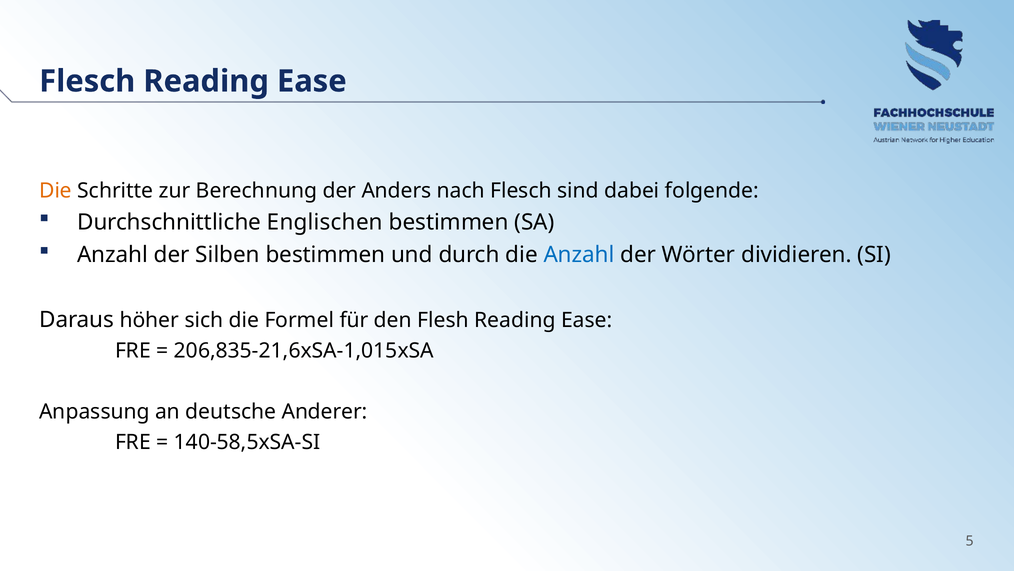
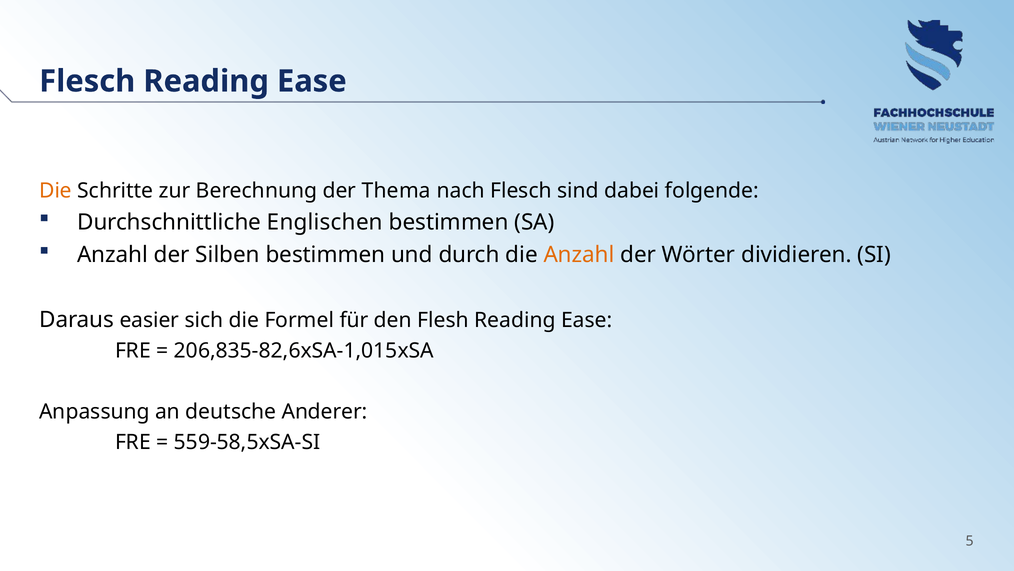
Anders: Anders -> Thema
Anzahl at (579, 255) colour: blue -> orange
höher: höher -> easier
206,835-21,6xSA-1,015xSA: 206,835-21,6xSA-1,015xSA -> 206,835-82,6xSA-1,015xSA
140-58,5xSA-SI: 140-58,5xSA-SI -> 559-58,5xSA-SI
